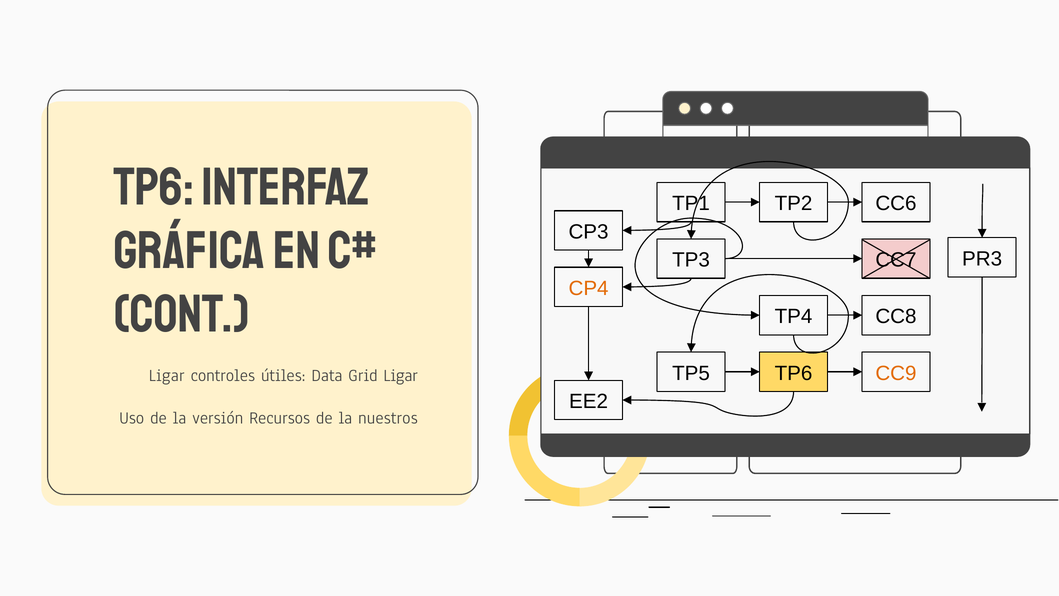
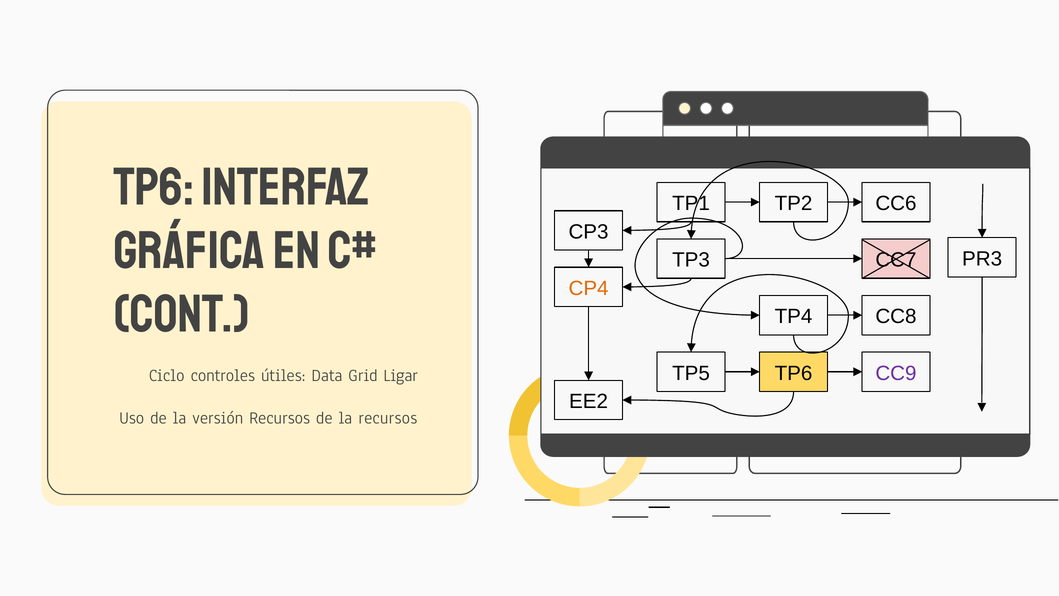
CC9 colour: orange -> purple
Ligar at (167, 375): Ligar -> Ciclo
la nuestros: nuestros -> recursos
